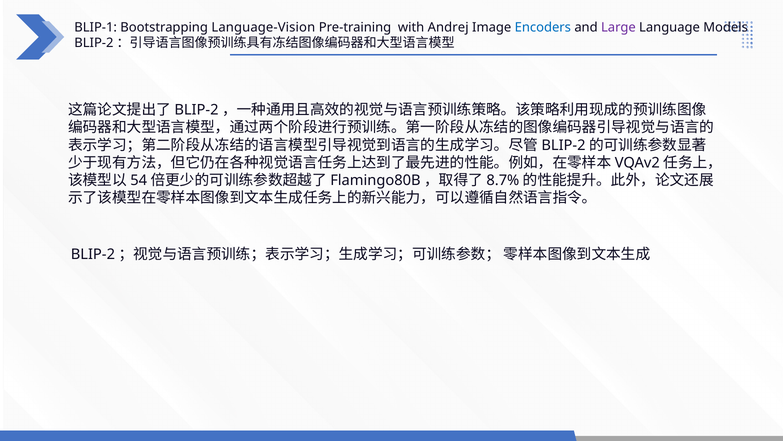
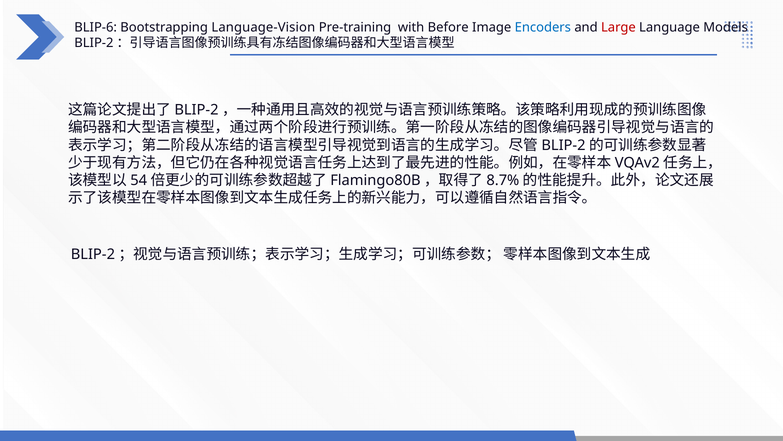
BLIP-1: BLIP-1 -> BLIP-6
Andrej: Andrej -> Before
Large colour: purple -> red
